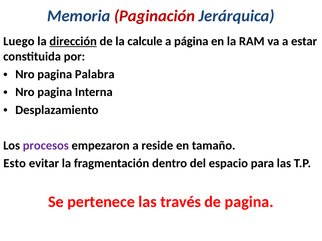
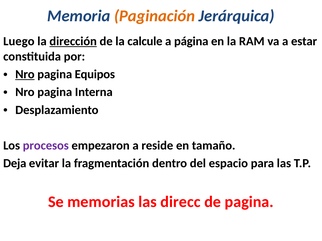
Paginación colour: red -> orange
Nro at (25, 75) underline: none -> present
Palabra: Palabra -> Equipos
Esto: Esto -> Deja
pertenece: pertenece -> memorias
través: través -> direcc
